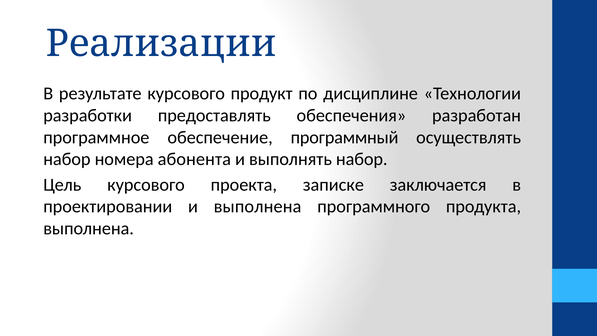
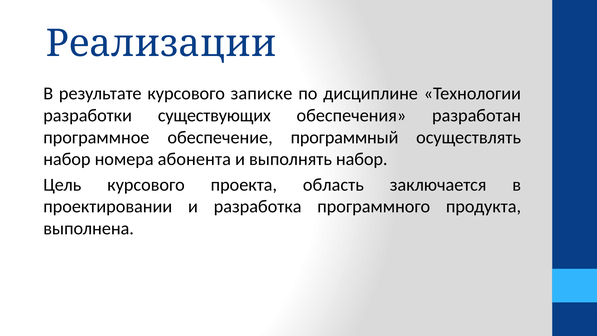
продукт: продукт -> записке
предоставлять: предоставлять -> существующих
записке: записке -> область
и выполнена: выполнена -> разработка
